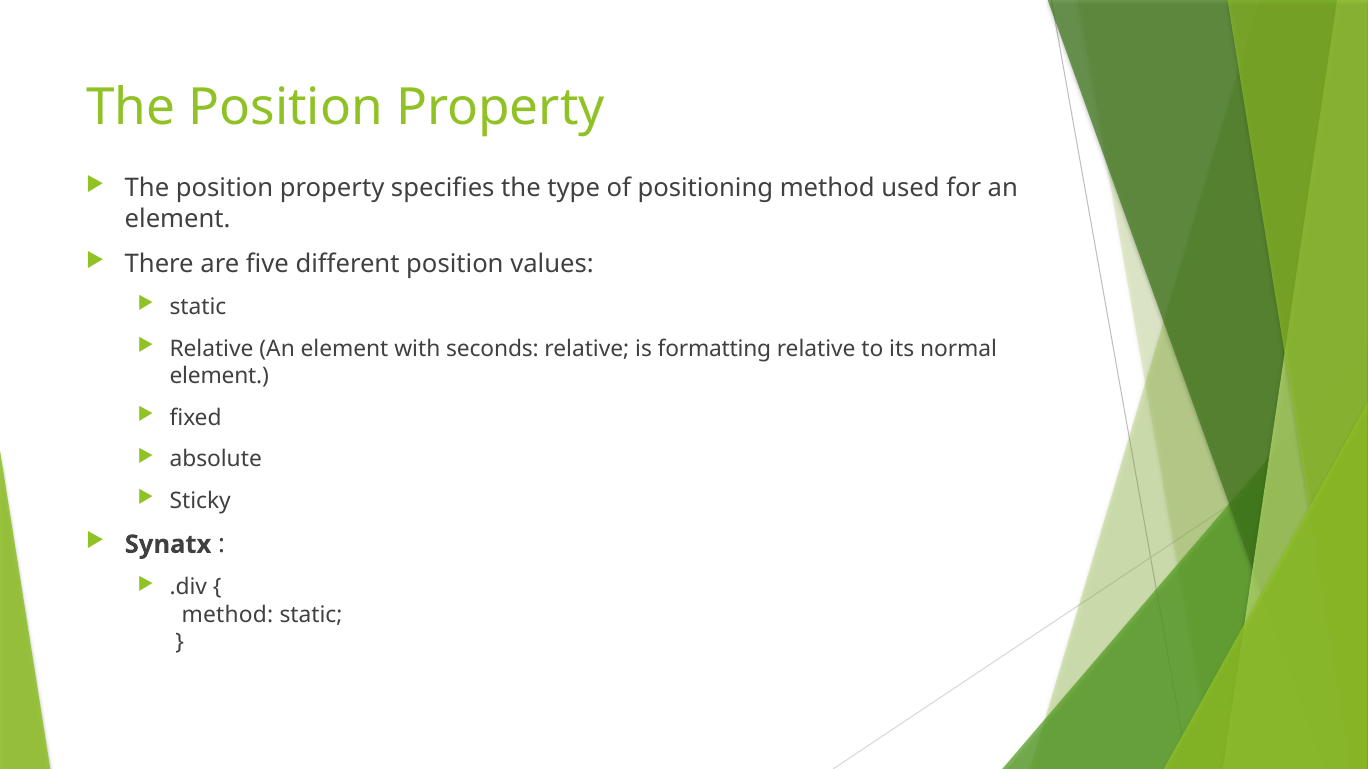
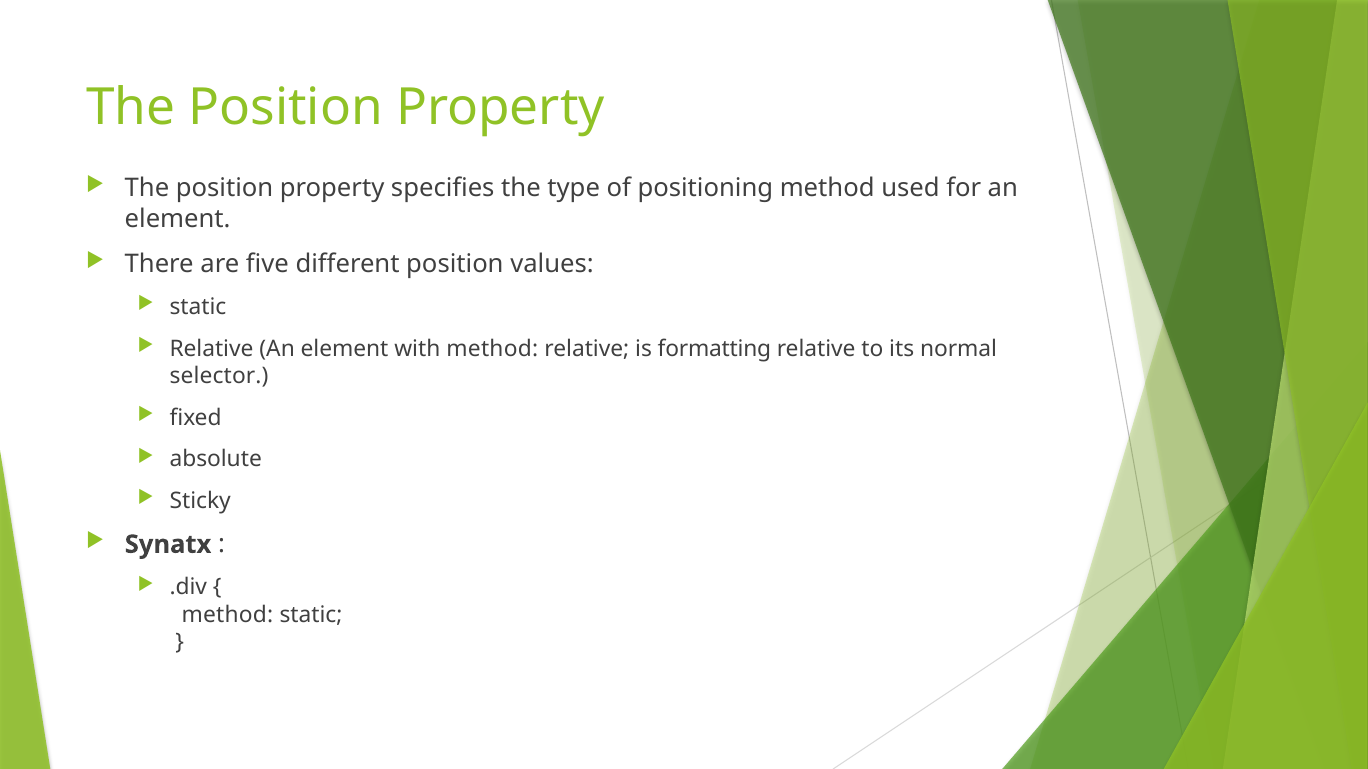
with seconds: seconds -> method
element at (219, 376): element -> selector
